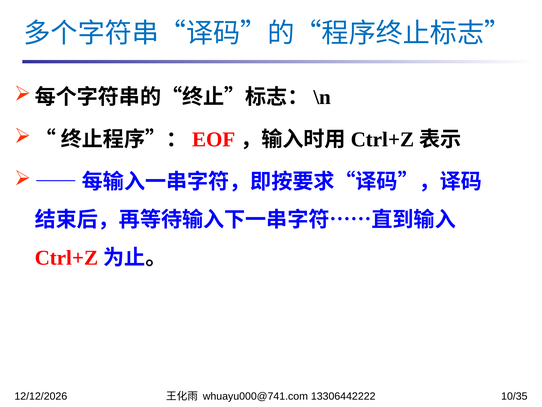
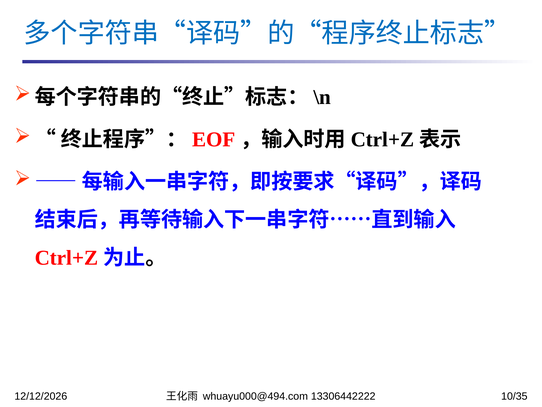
whuayu000@741.com: whuayu000@741.com -> whuayu000@494.com
